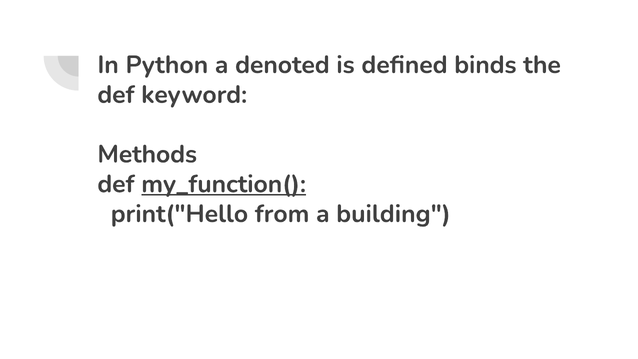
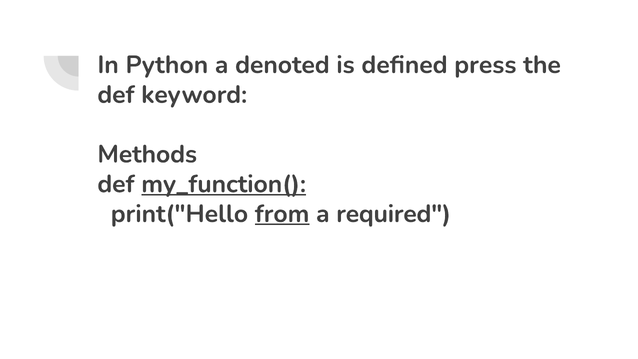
binds: binds -> press
from underline: none -> present
building: building -> required
